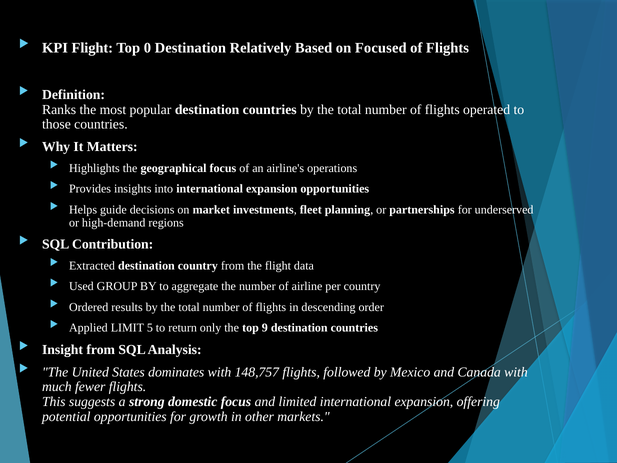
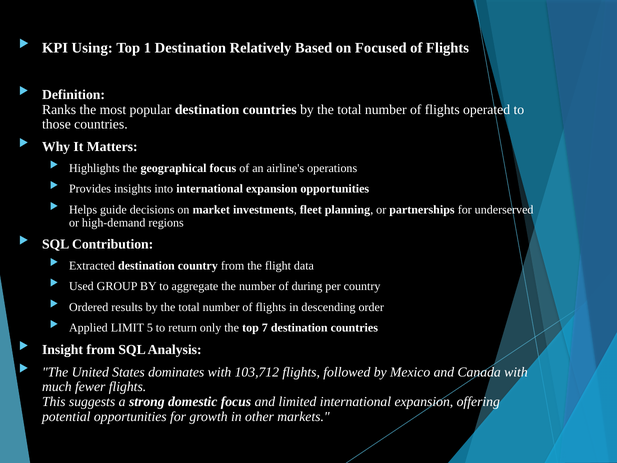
KPI Flight: Flight -> Using
0: 0 -> 1
airline: airline -> during
9: 9 -> 7
148,757: 148,757 -> 103,712
